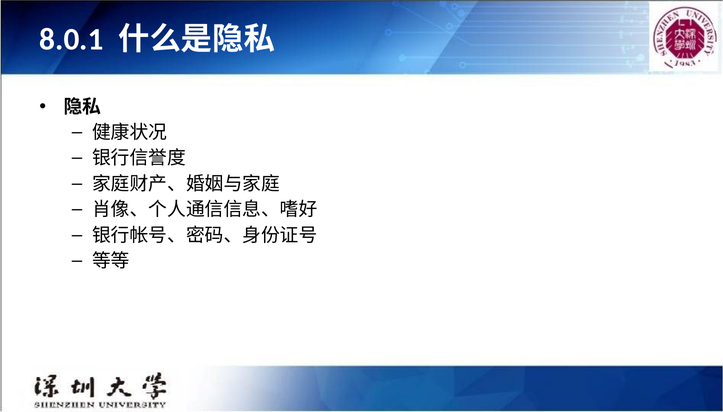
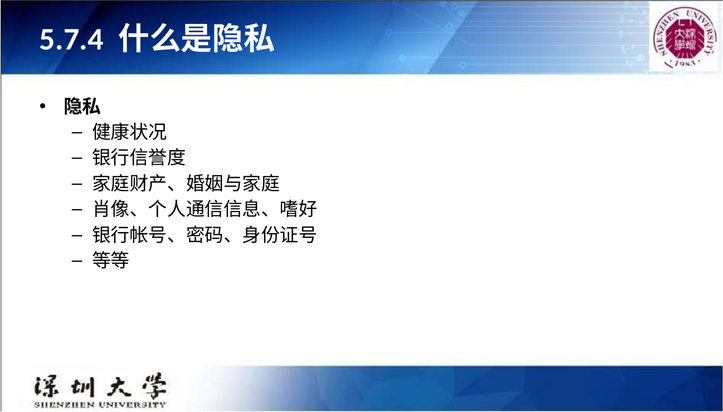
8.0.1: 8.0.1 -> 5.7.4
